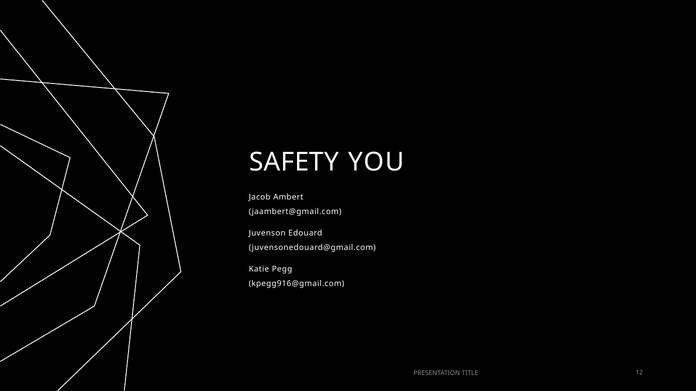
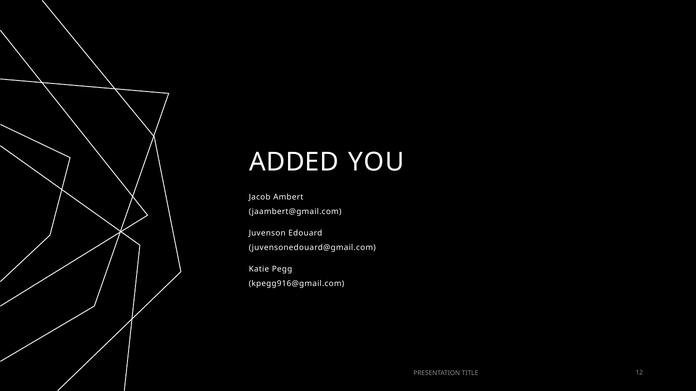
SAFETY: SAFETY -> ADDED
